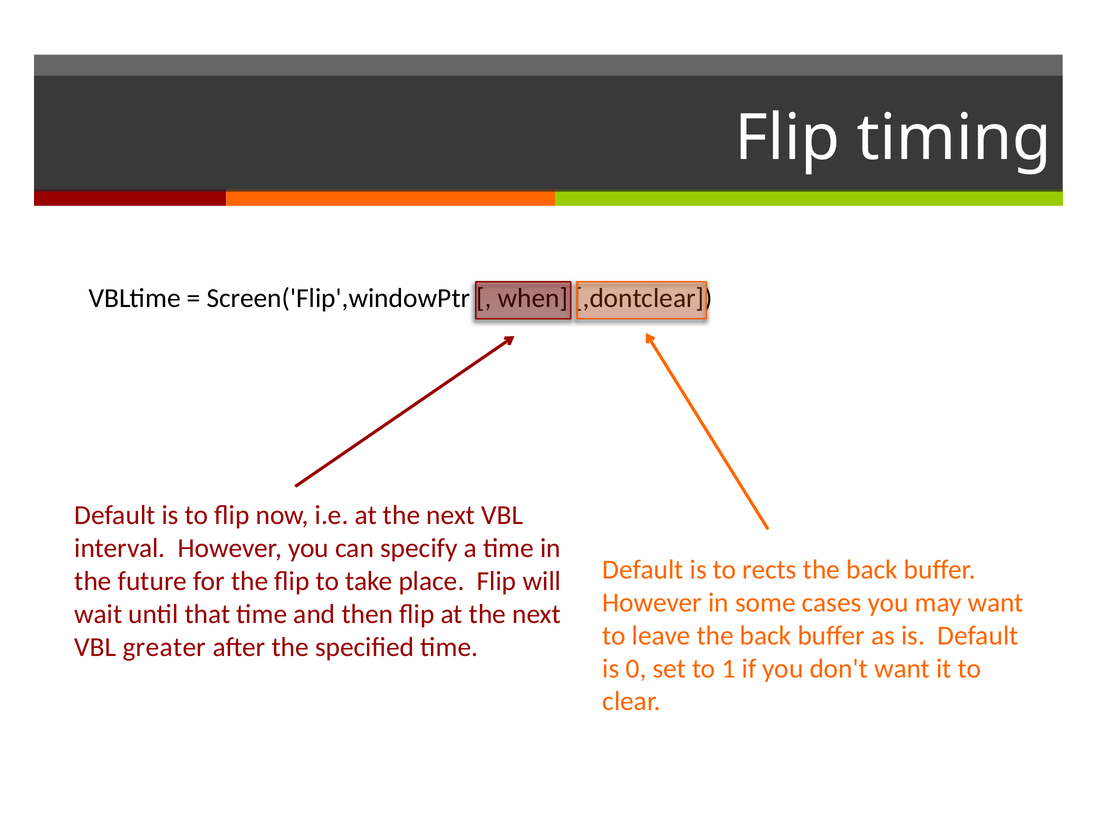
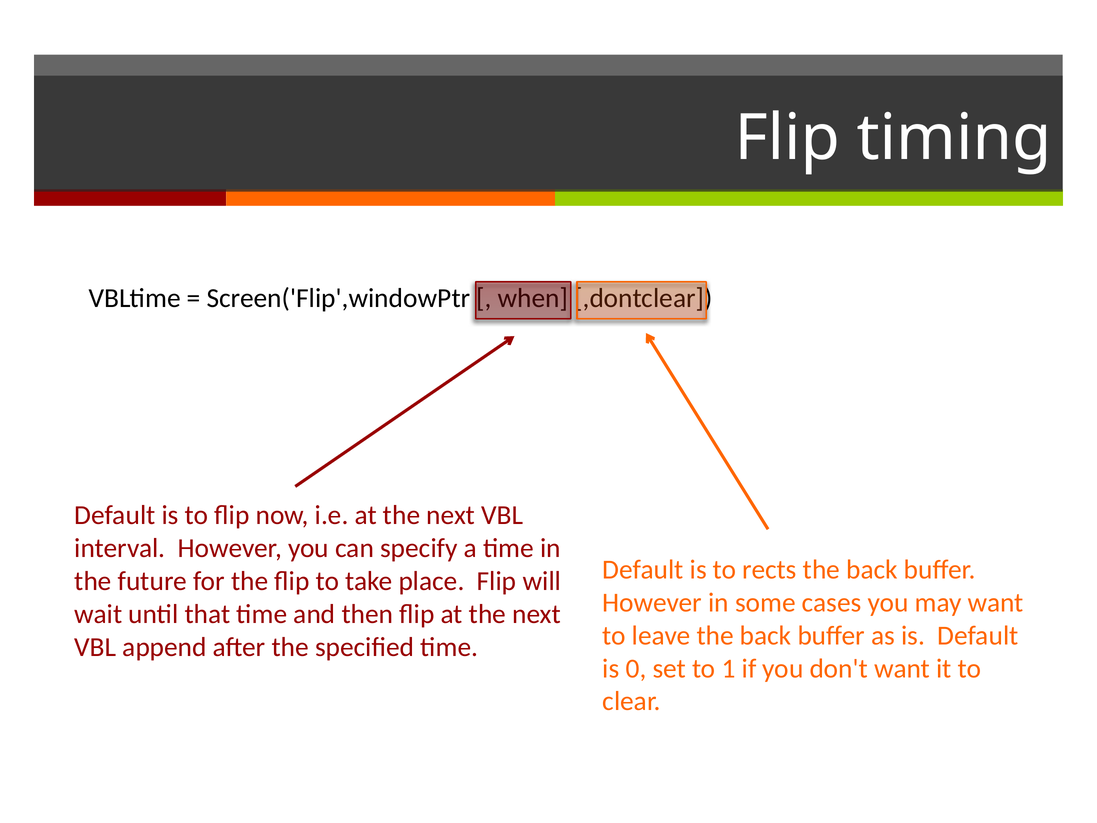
greater: greater -> append
